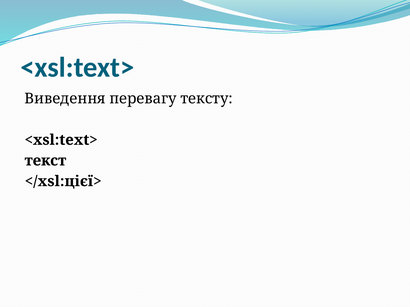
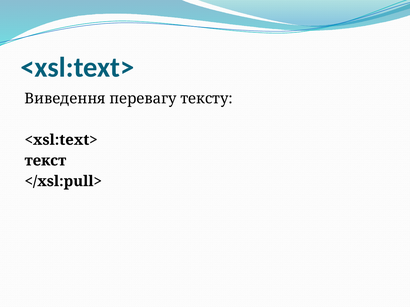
</xsl:цієї>: </xsl:цієї> -> </xsl:pull>
